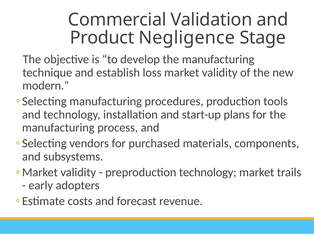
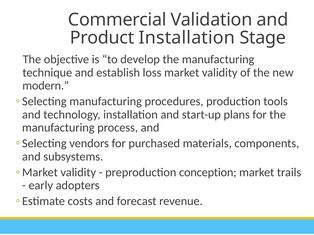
Product Negligence: Negligence -> Installation
preproduction technology: technology -> conception
